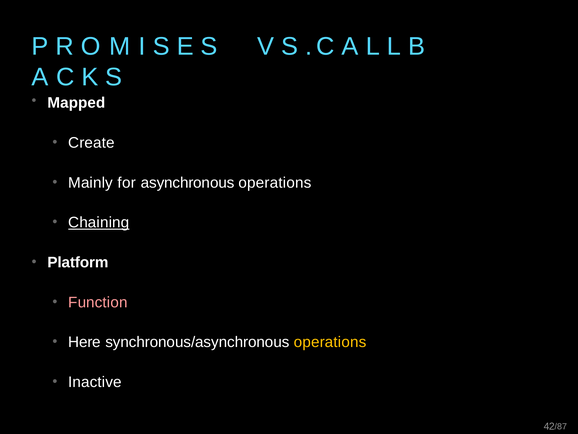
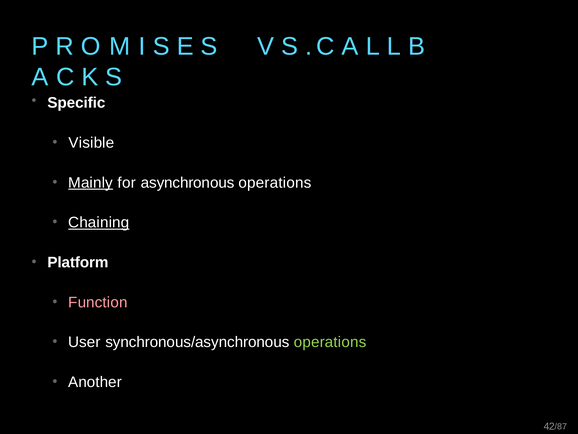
Mapped: Mapped -> Specific
Create: Create -> Visible
Mainly underline: none -> present
Here: Here -> User
operations at (330, 342) colour: yellow -> light green
Inactive: Inactive -> Another
